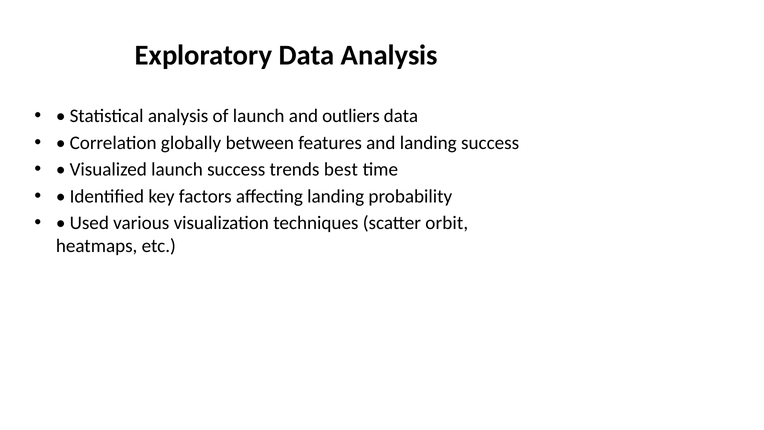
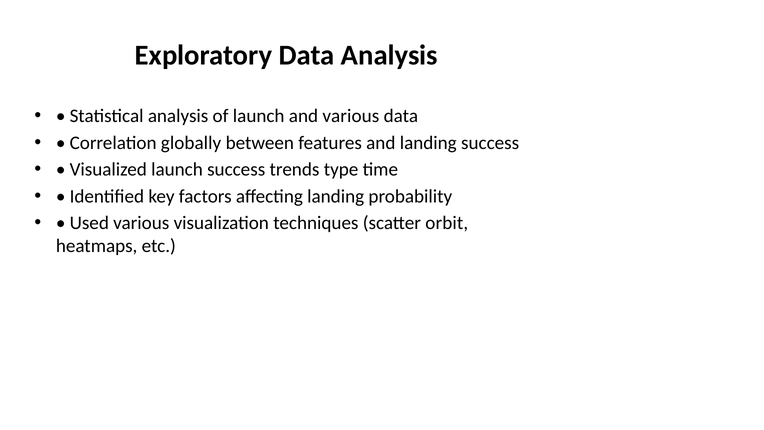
and outliers: outliers -> various
best: best -> type
